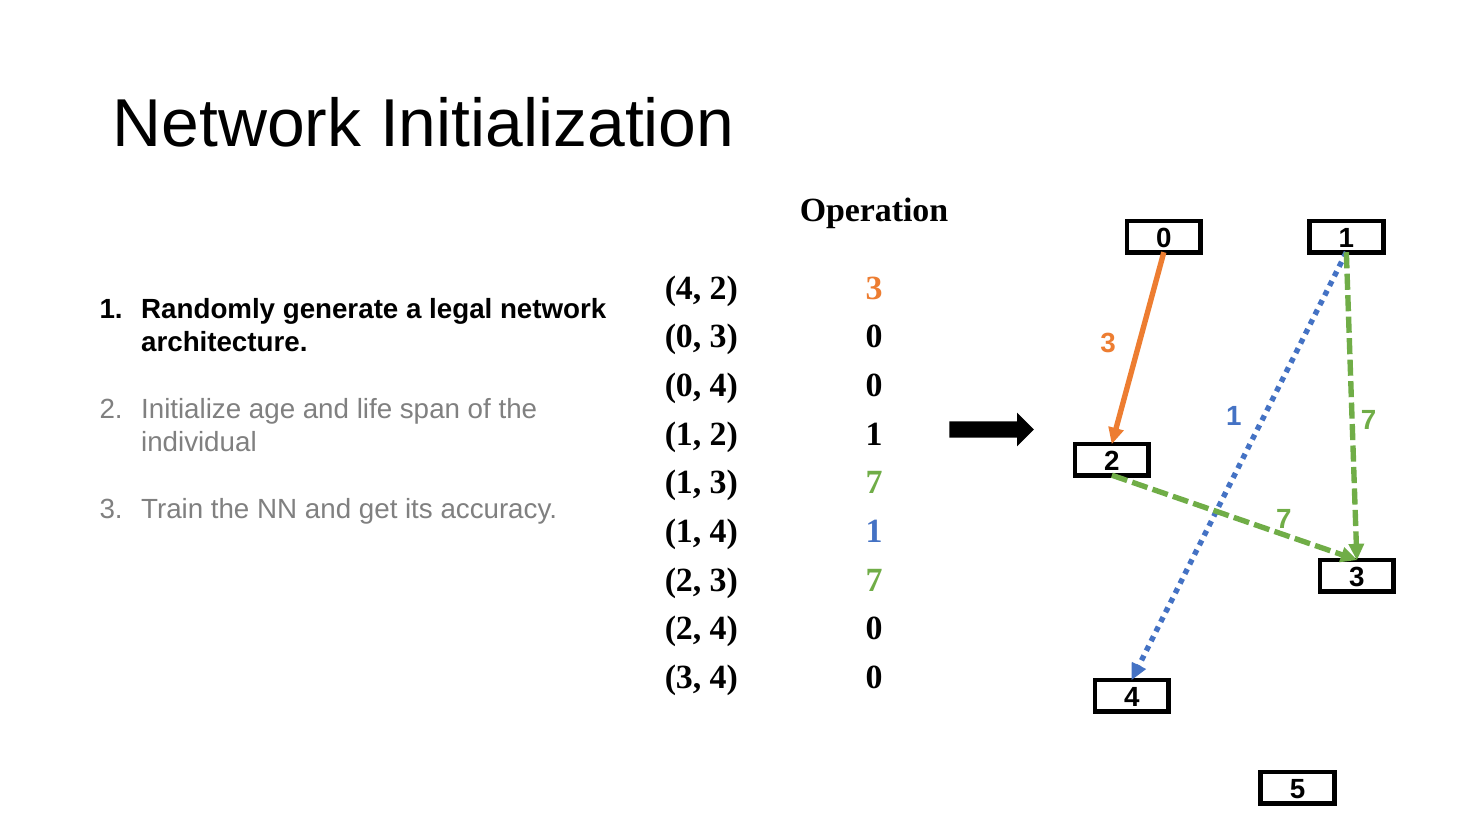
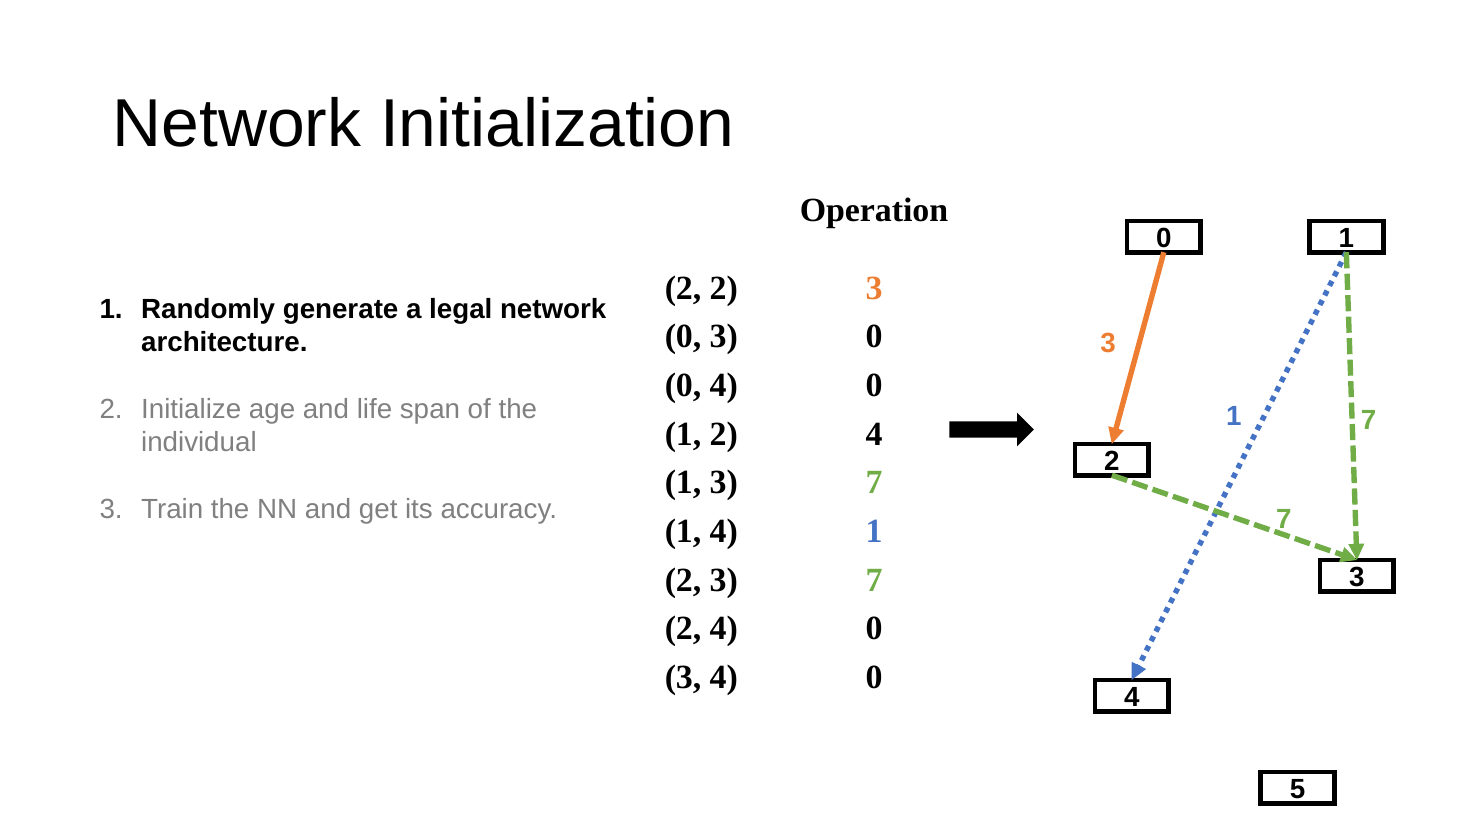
4 at (683, 288): 4 -> 2
1 2 1: 1 -> 4
